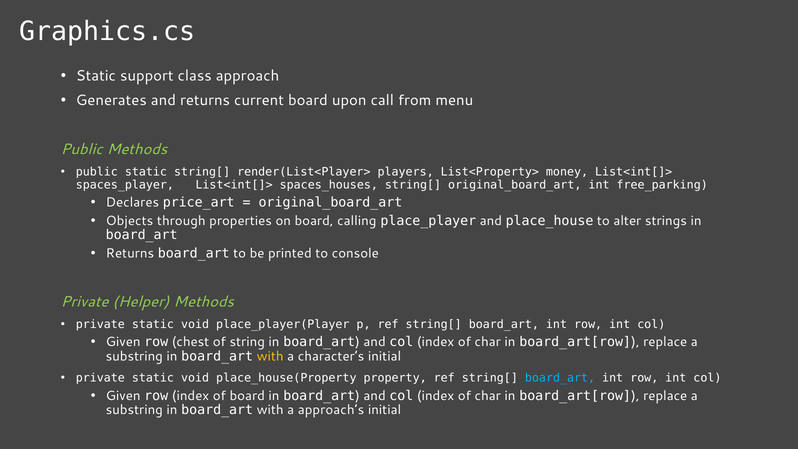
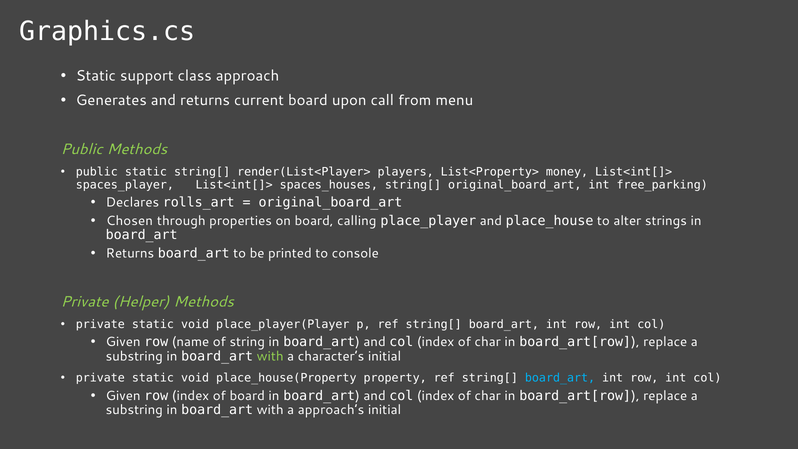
price_art: price_art -> rolls_art
Objects: Objects -> Chosen
chest: chest -> name
with at (270, 356) colour: yellow -> light green
